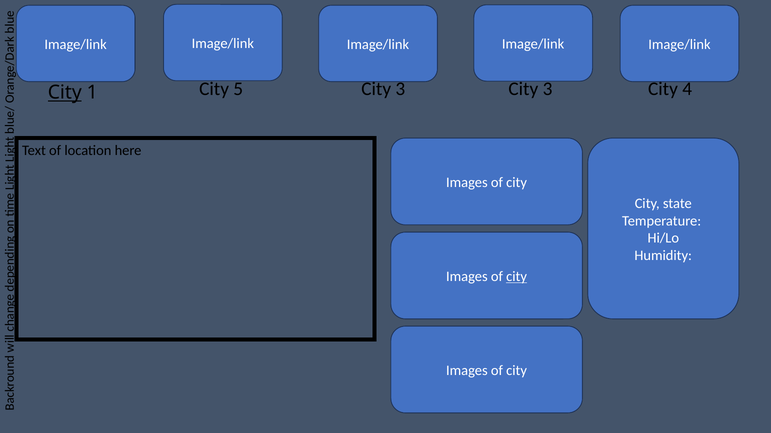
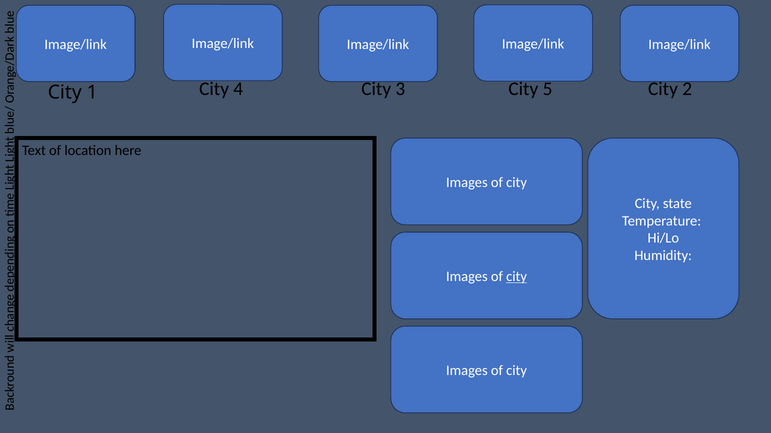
5: 5 -> 4
3 at (548, 89): 3 -> 5
4: 4 -> 2
City at (65, 93) underline: present -> none
